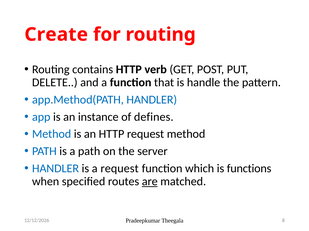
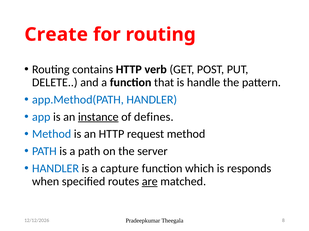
instance underline: none -> present
a request: request -> capture
functions: functions -> responds
